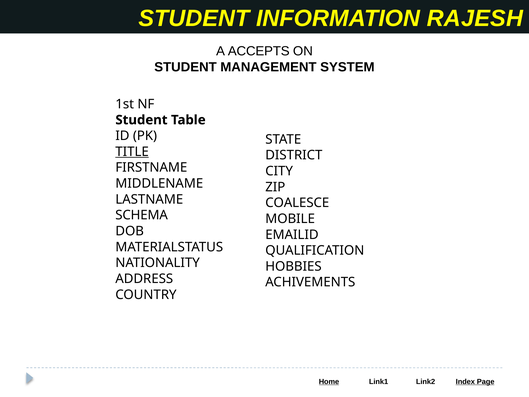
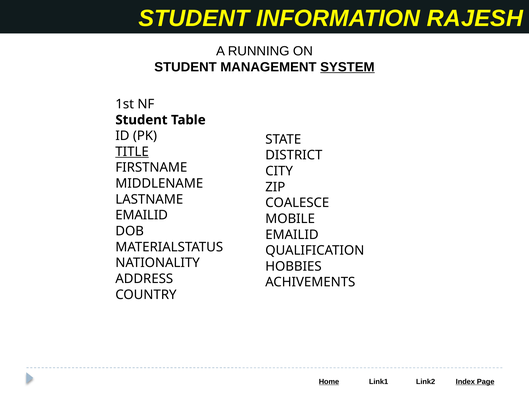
ACCEPTS: ACCEPTS -> RUNNING
SYSTEM underline: none -> present
SCHEMA at (142, 215): SCHEMA -> EMAILID
